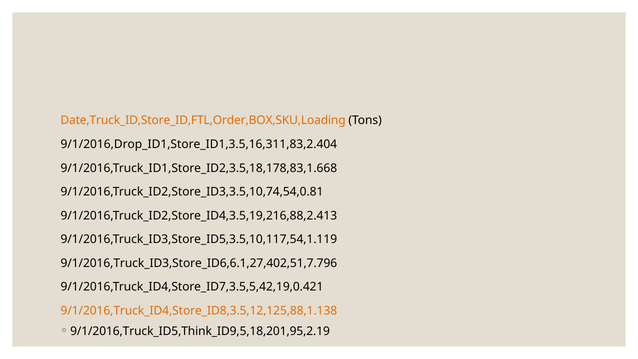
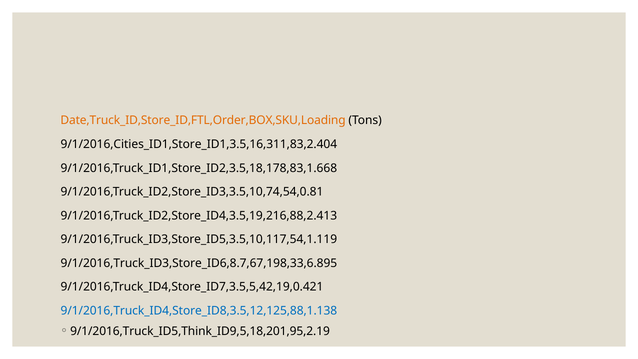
9/1/2016,Drop_ID1,Store_ID1,3.5,16,311,83,2.404: 9/1/2016,Drop_ID1,Store_ID1,3.5,16,311,83,2.404 -> 9/1/2016,Cities_ID1,Store_ID1,3.5,16,311,83,2.404
9/1/2016,Truck_ID3,Store_ID6,6.1,27,402,51,7.796: 9/1/2016,Truck_ID3,Store_ID6,6.1,27,402,51,7.796 -> 9/1/2016,Truck_ID3,Store_ID6,8.7,67,198,33,6.895
9/1/2016,Truck_ID4,Store_ID8,3.5,12,125,88,1.138 colour: orange -> blue
